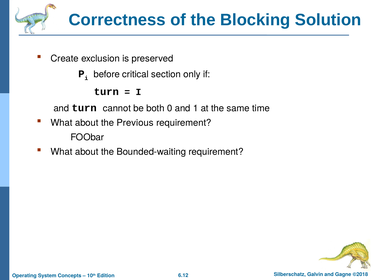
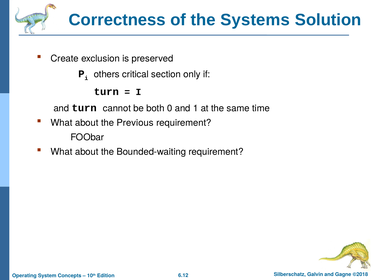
Blocking: Blocking -> Systems
before: before -> others
